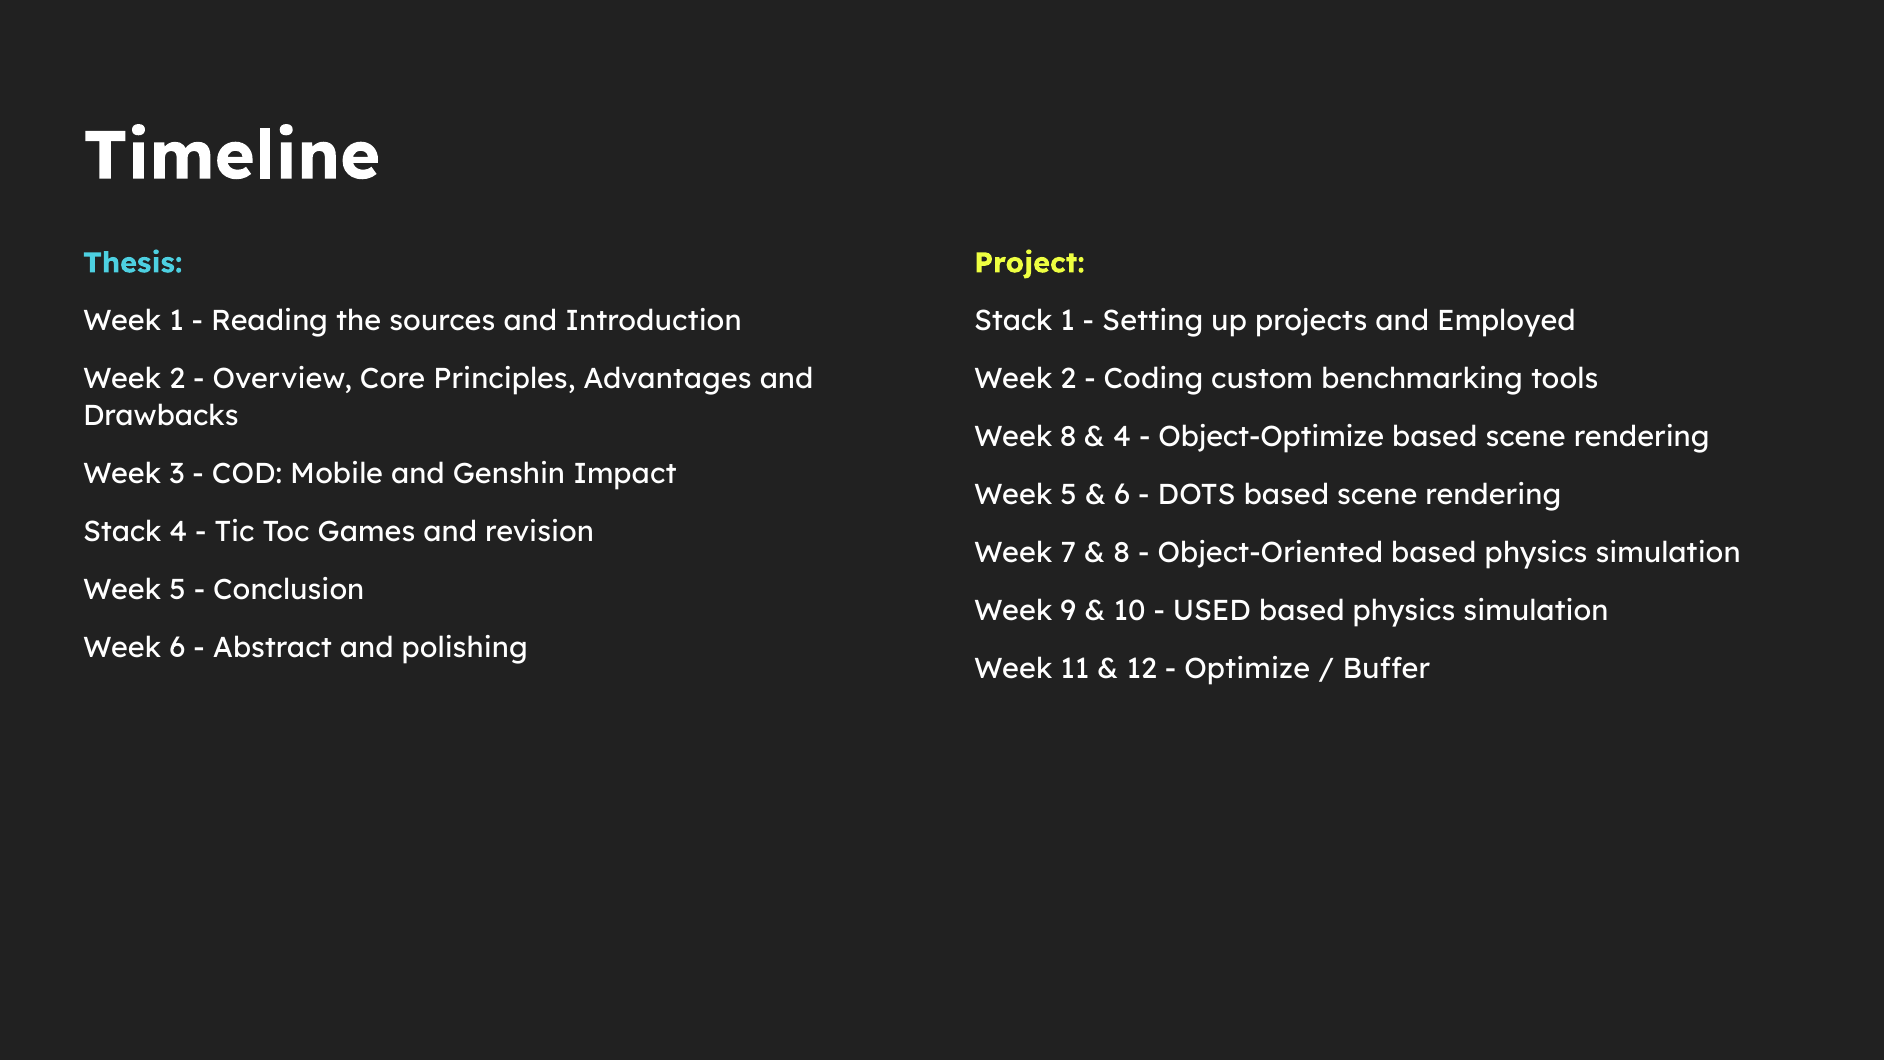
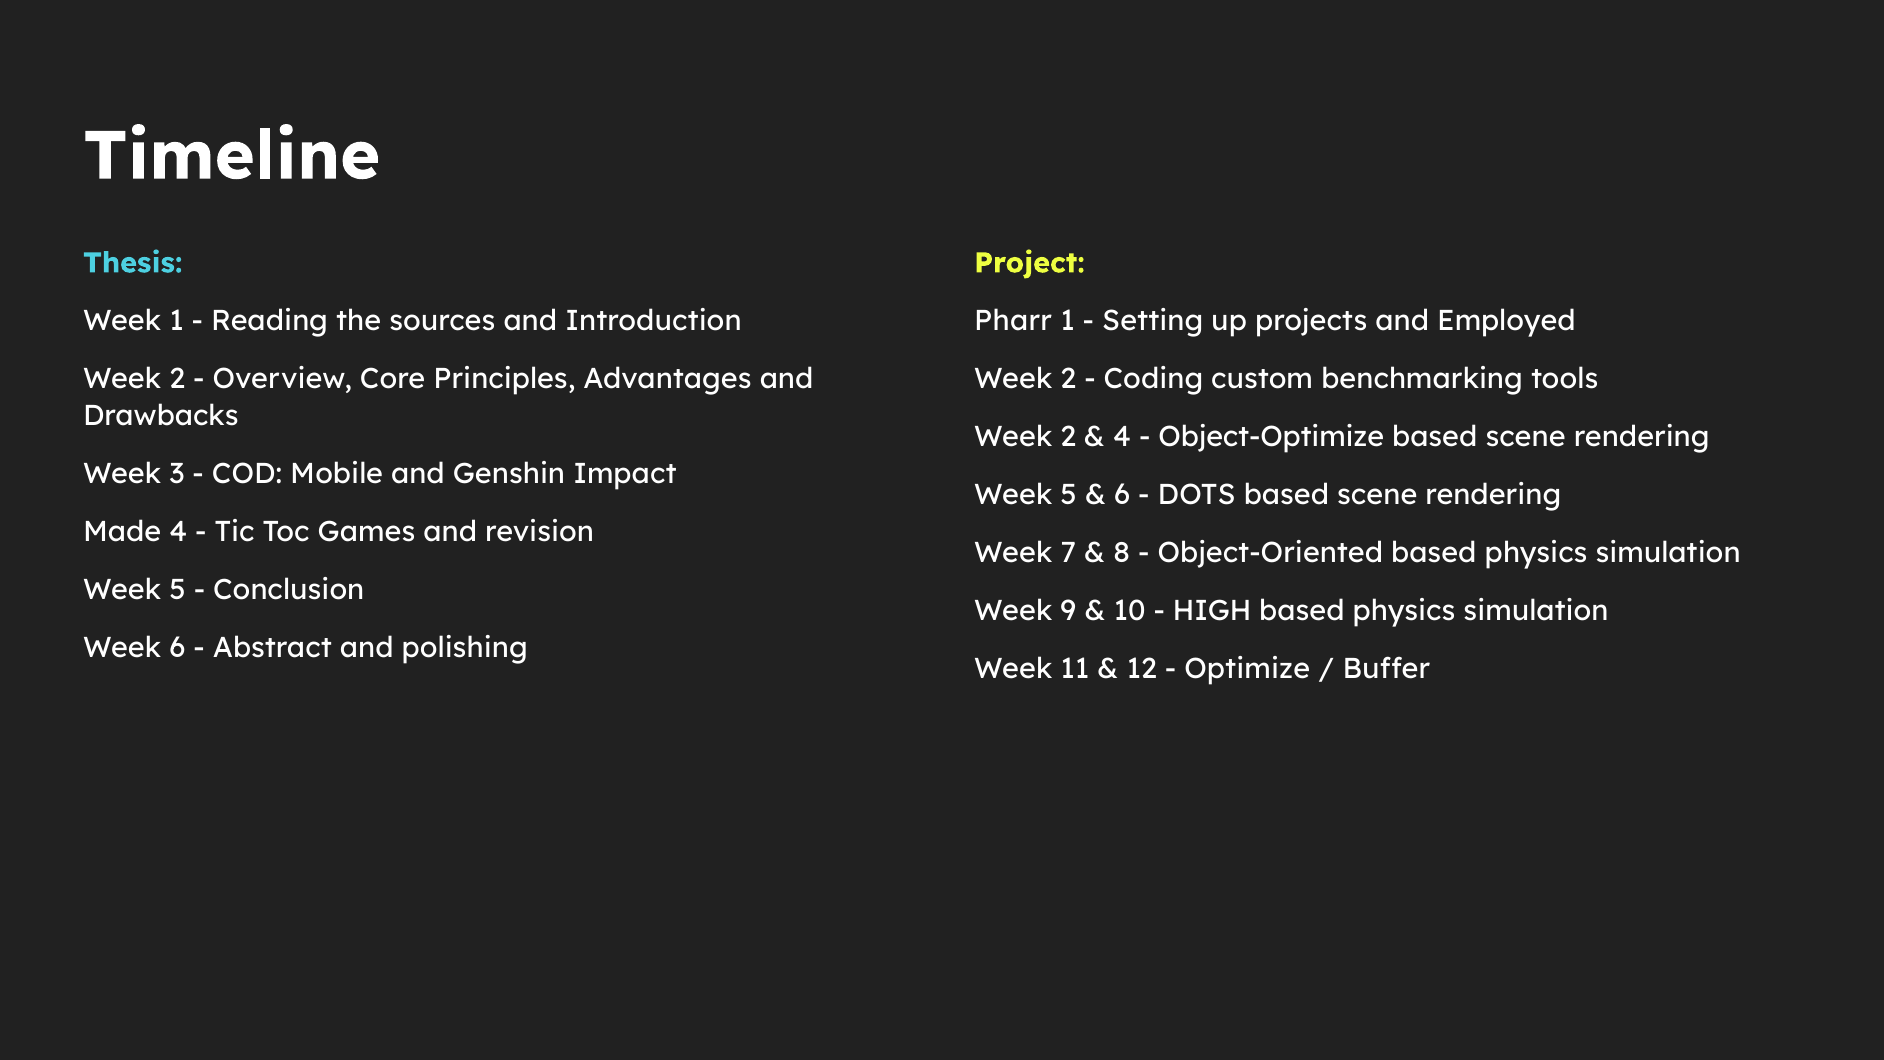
Stack at (1013, 321): Stack -> Pharr
8 at (1068, 437): 8 -> 2
Stack at (122, 532): Stack -> Made
USED: USED -> HIGH
